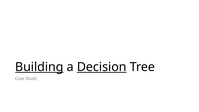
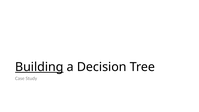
Decision underline: present -> none
